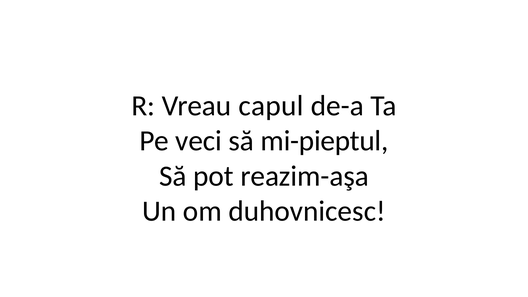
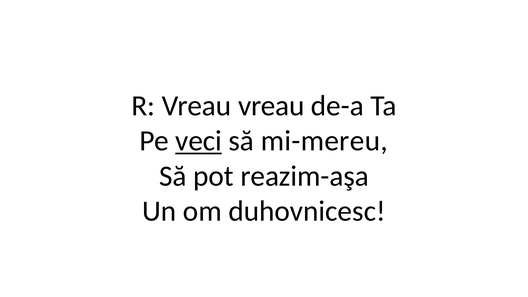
Vreau capul: capul -> vreau
veci underline: none -> present
mi-pieptul: mi-pieptul -> mi-mereu
